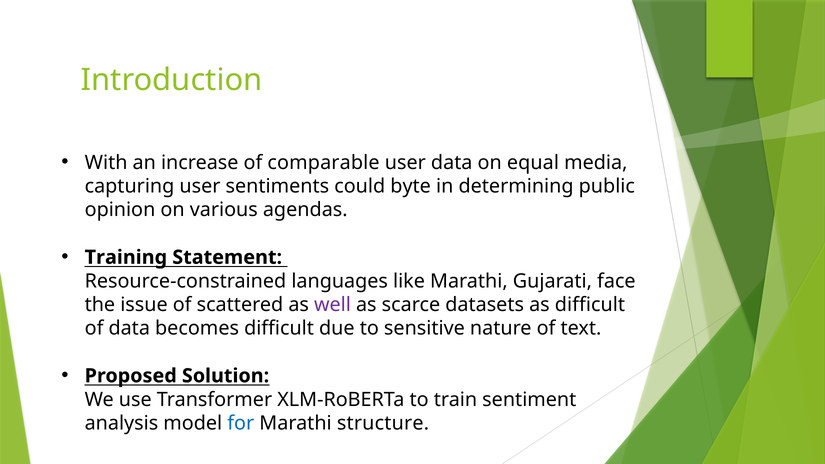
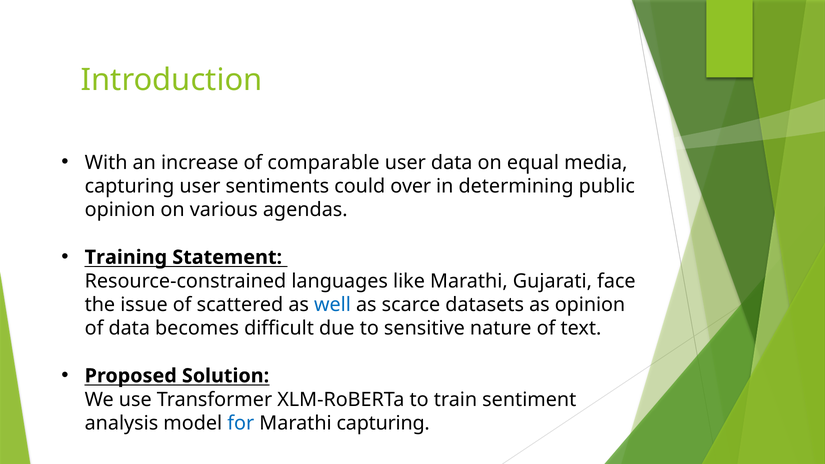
byte: byte -> over
well colour: purple -> blue
as difficult: difficult -> opinion
Marathi structure: structure -> capturing
